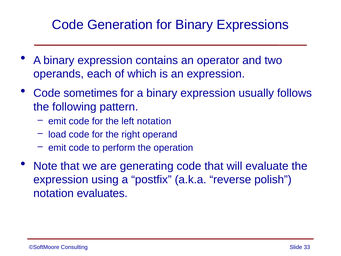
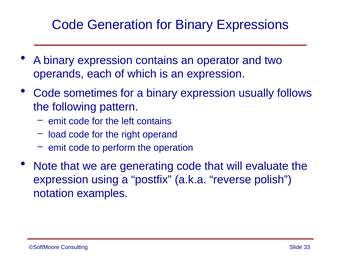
left notation: notation -> contains
evaluates: evaluates -> examples
